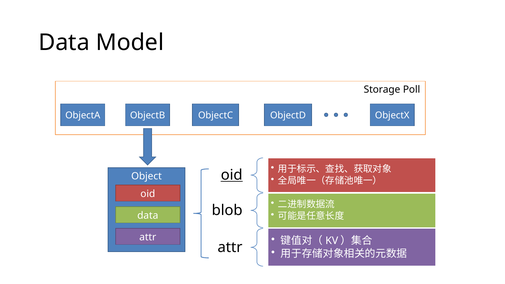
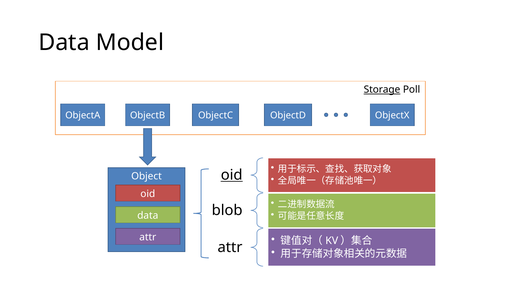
Storage underline: none -> present
